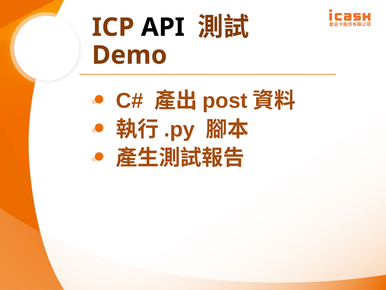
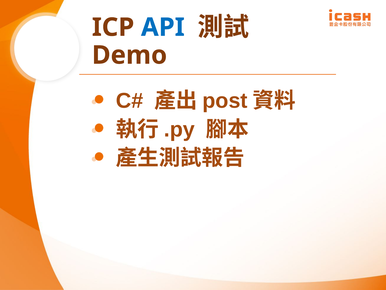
API colour: black -> blue
